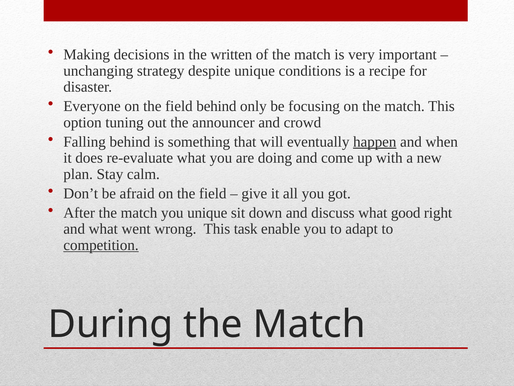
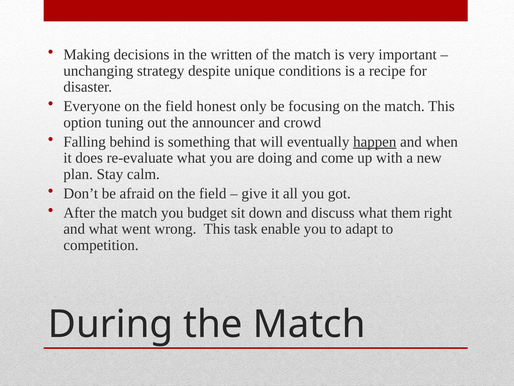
field behind: behind -> honest
you unique: unique -> budget
good: good -> them
competition underline: present -> none
